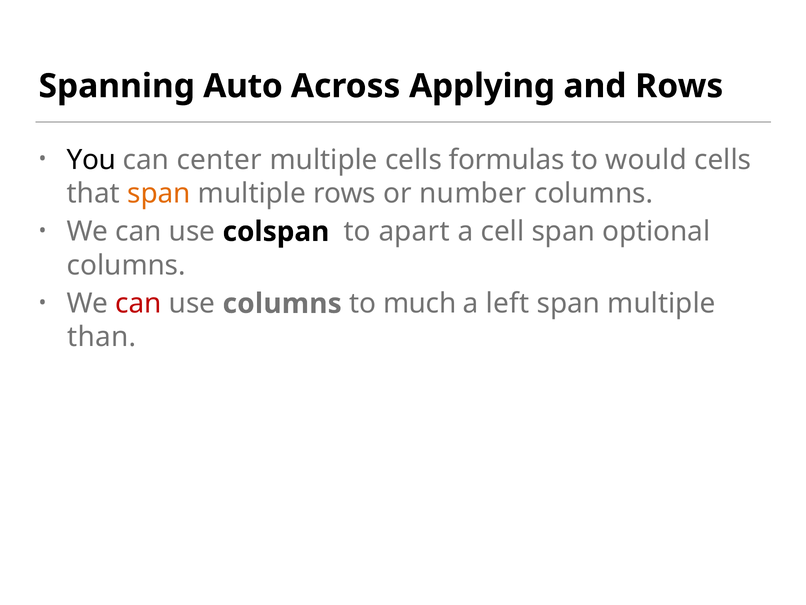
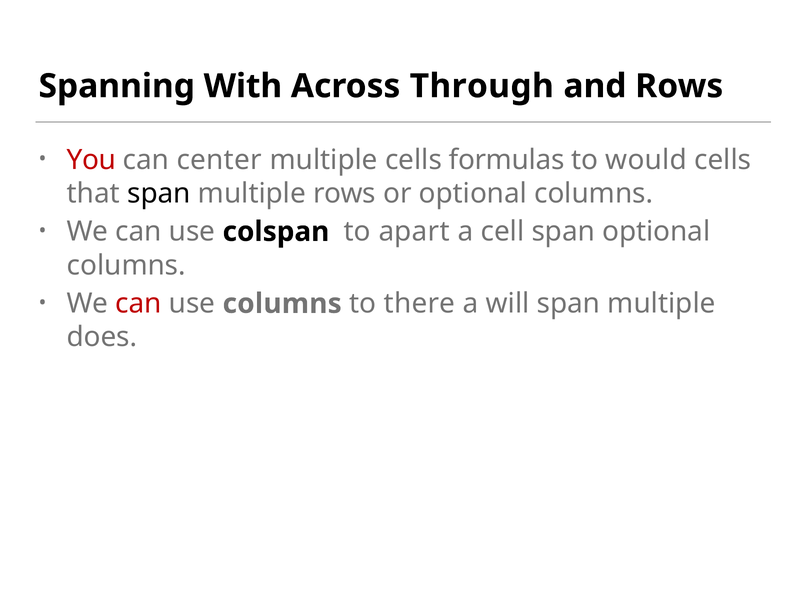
Auto: Auto -> With
Applying: Applying -> Through
You colour: black -> red
span at (159, 193) colour: orange -> black
or number: number -> optional
much: much -> there
left: left -> will
than: than -> does
